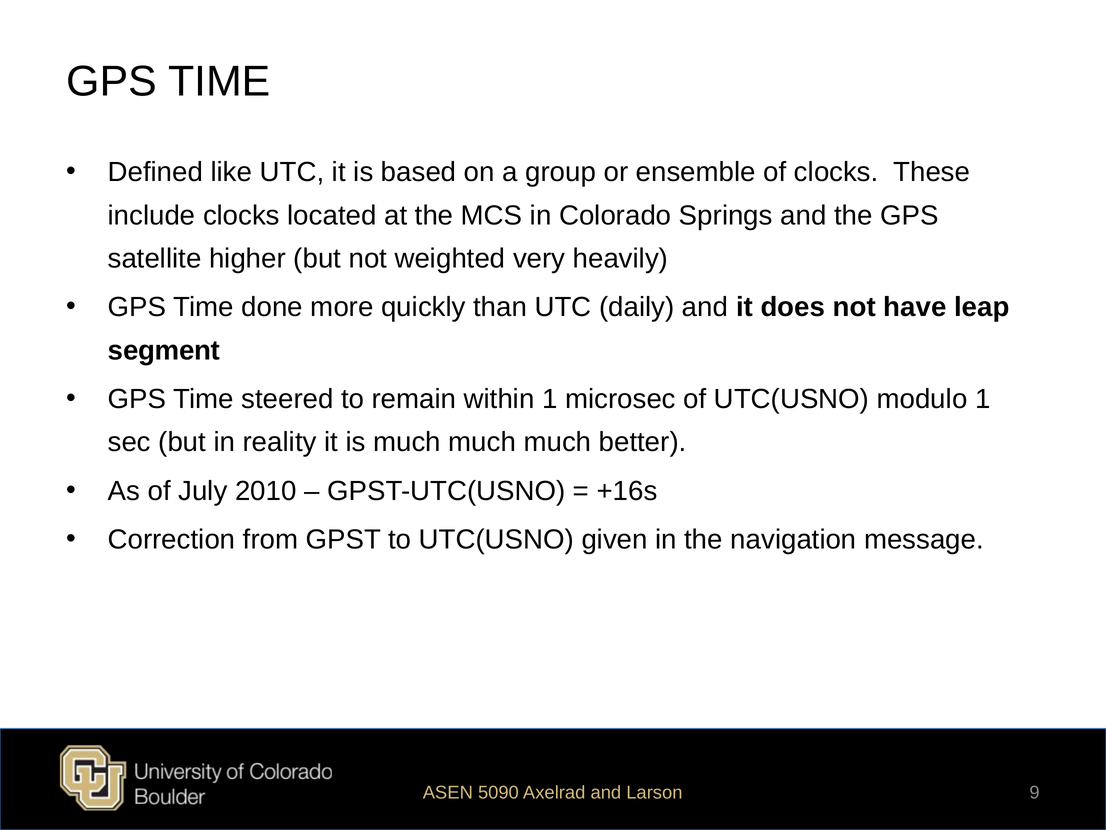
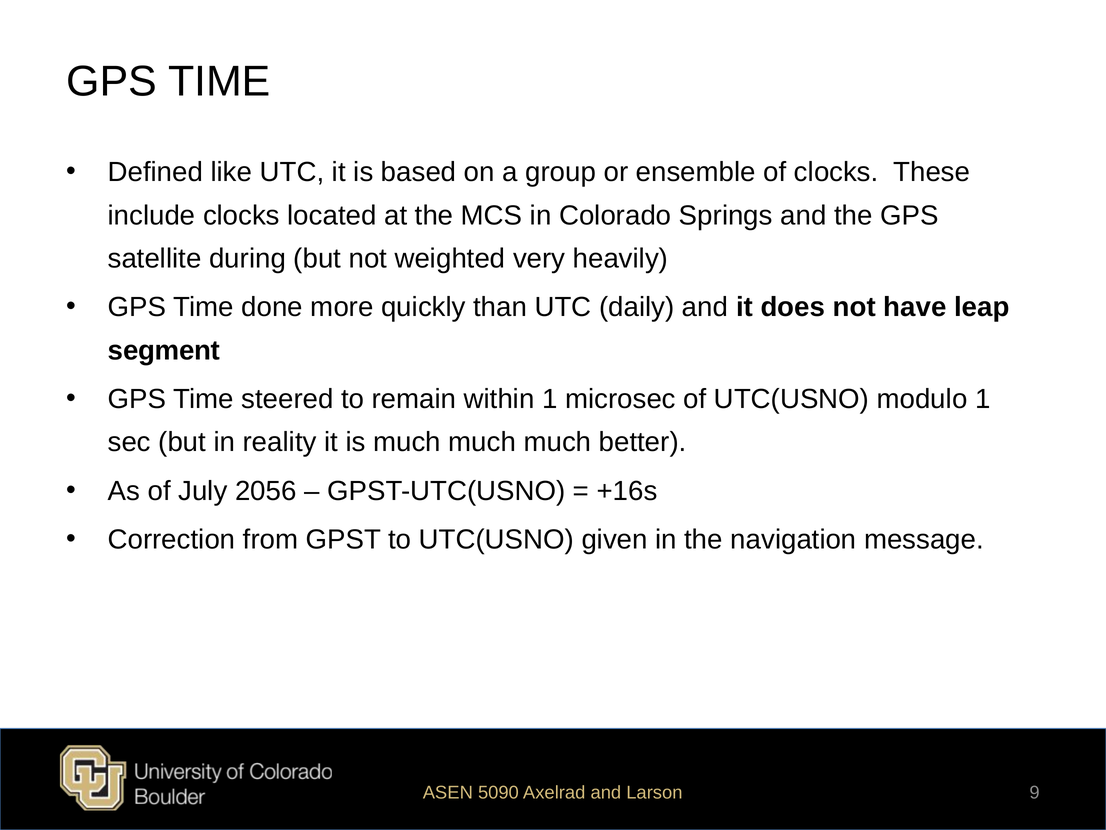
higher: higher -> during
2010: 2010 -> 2056
